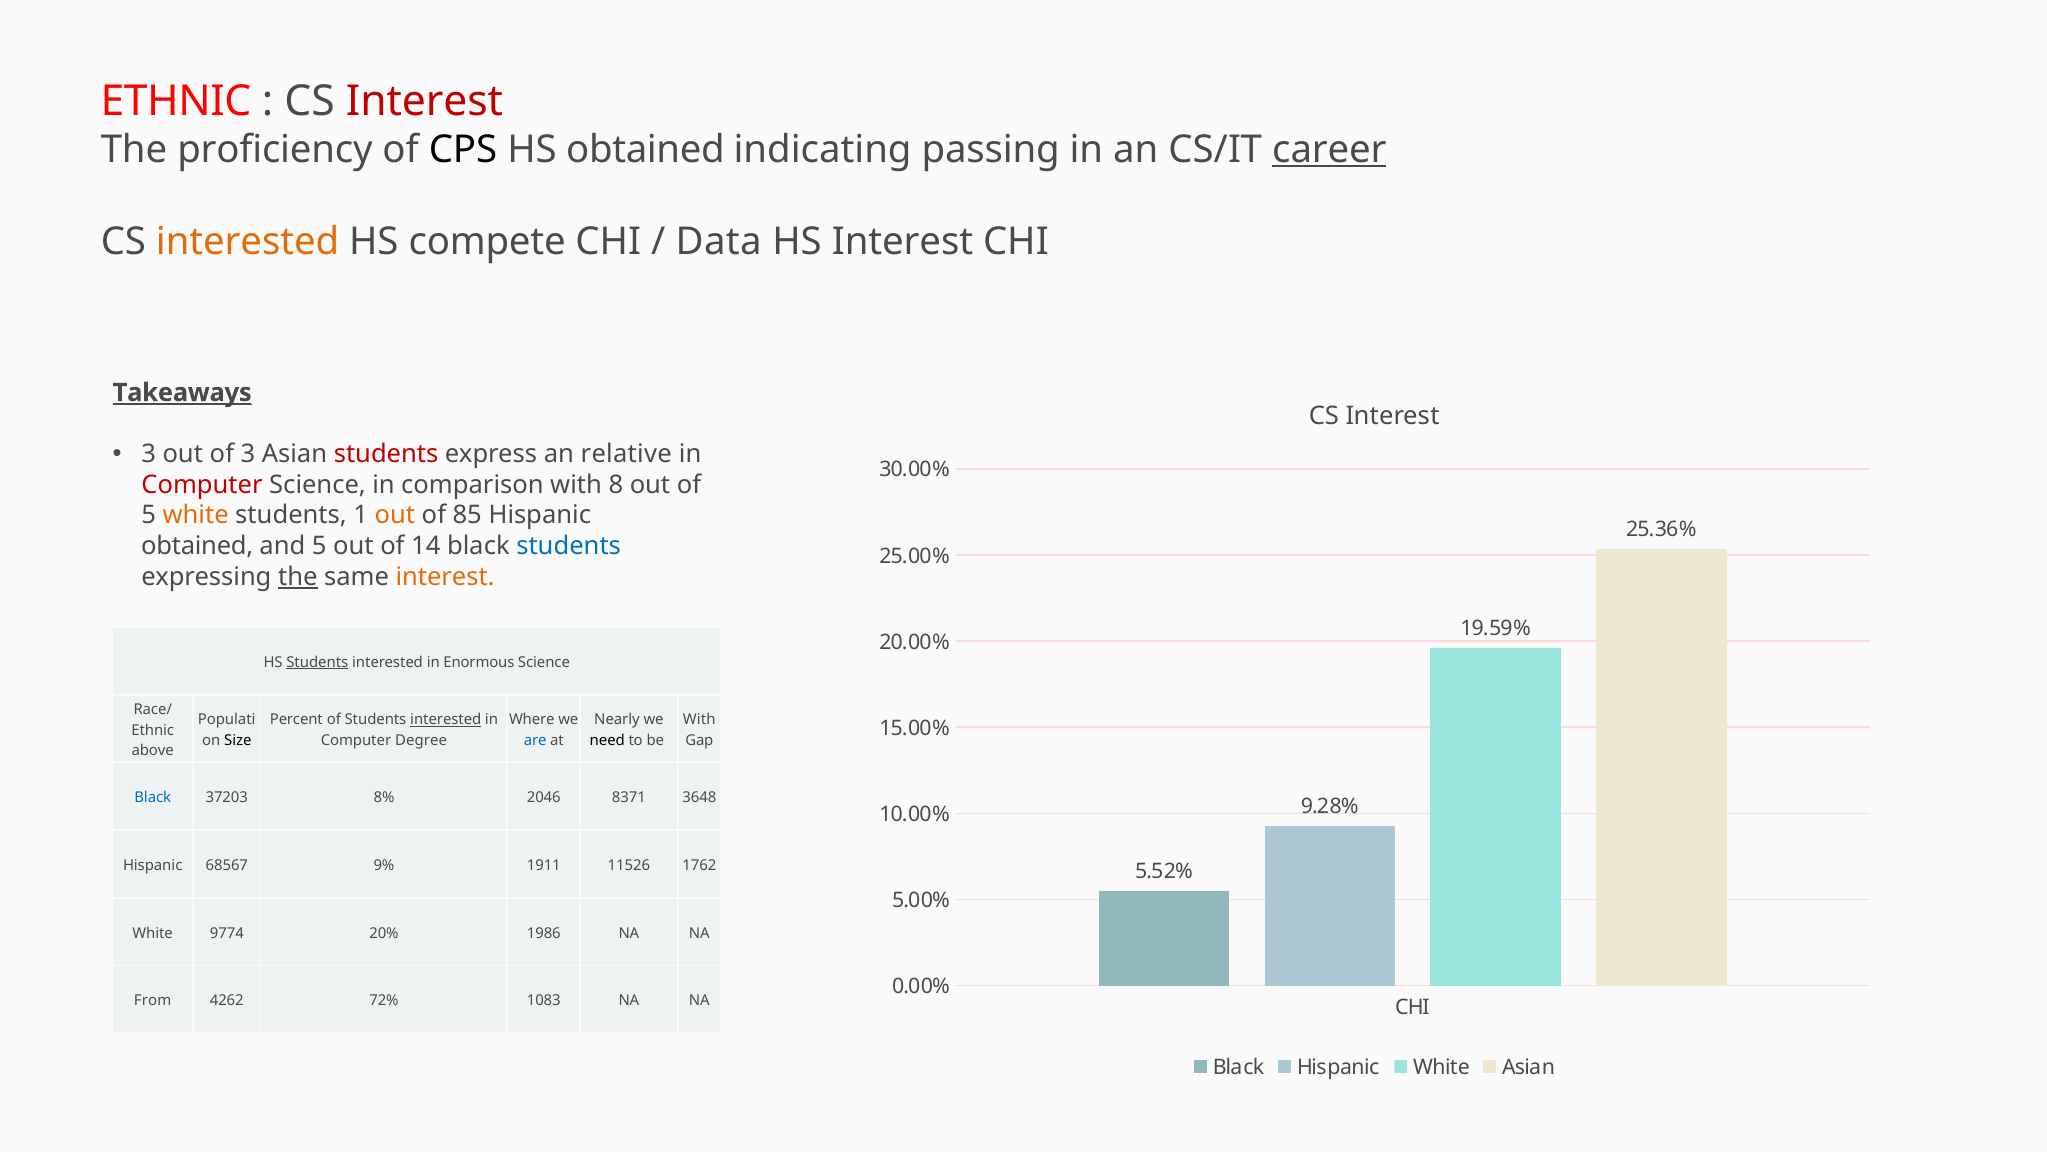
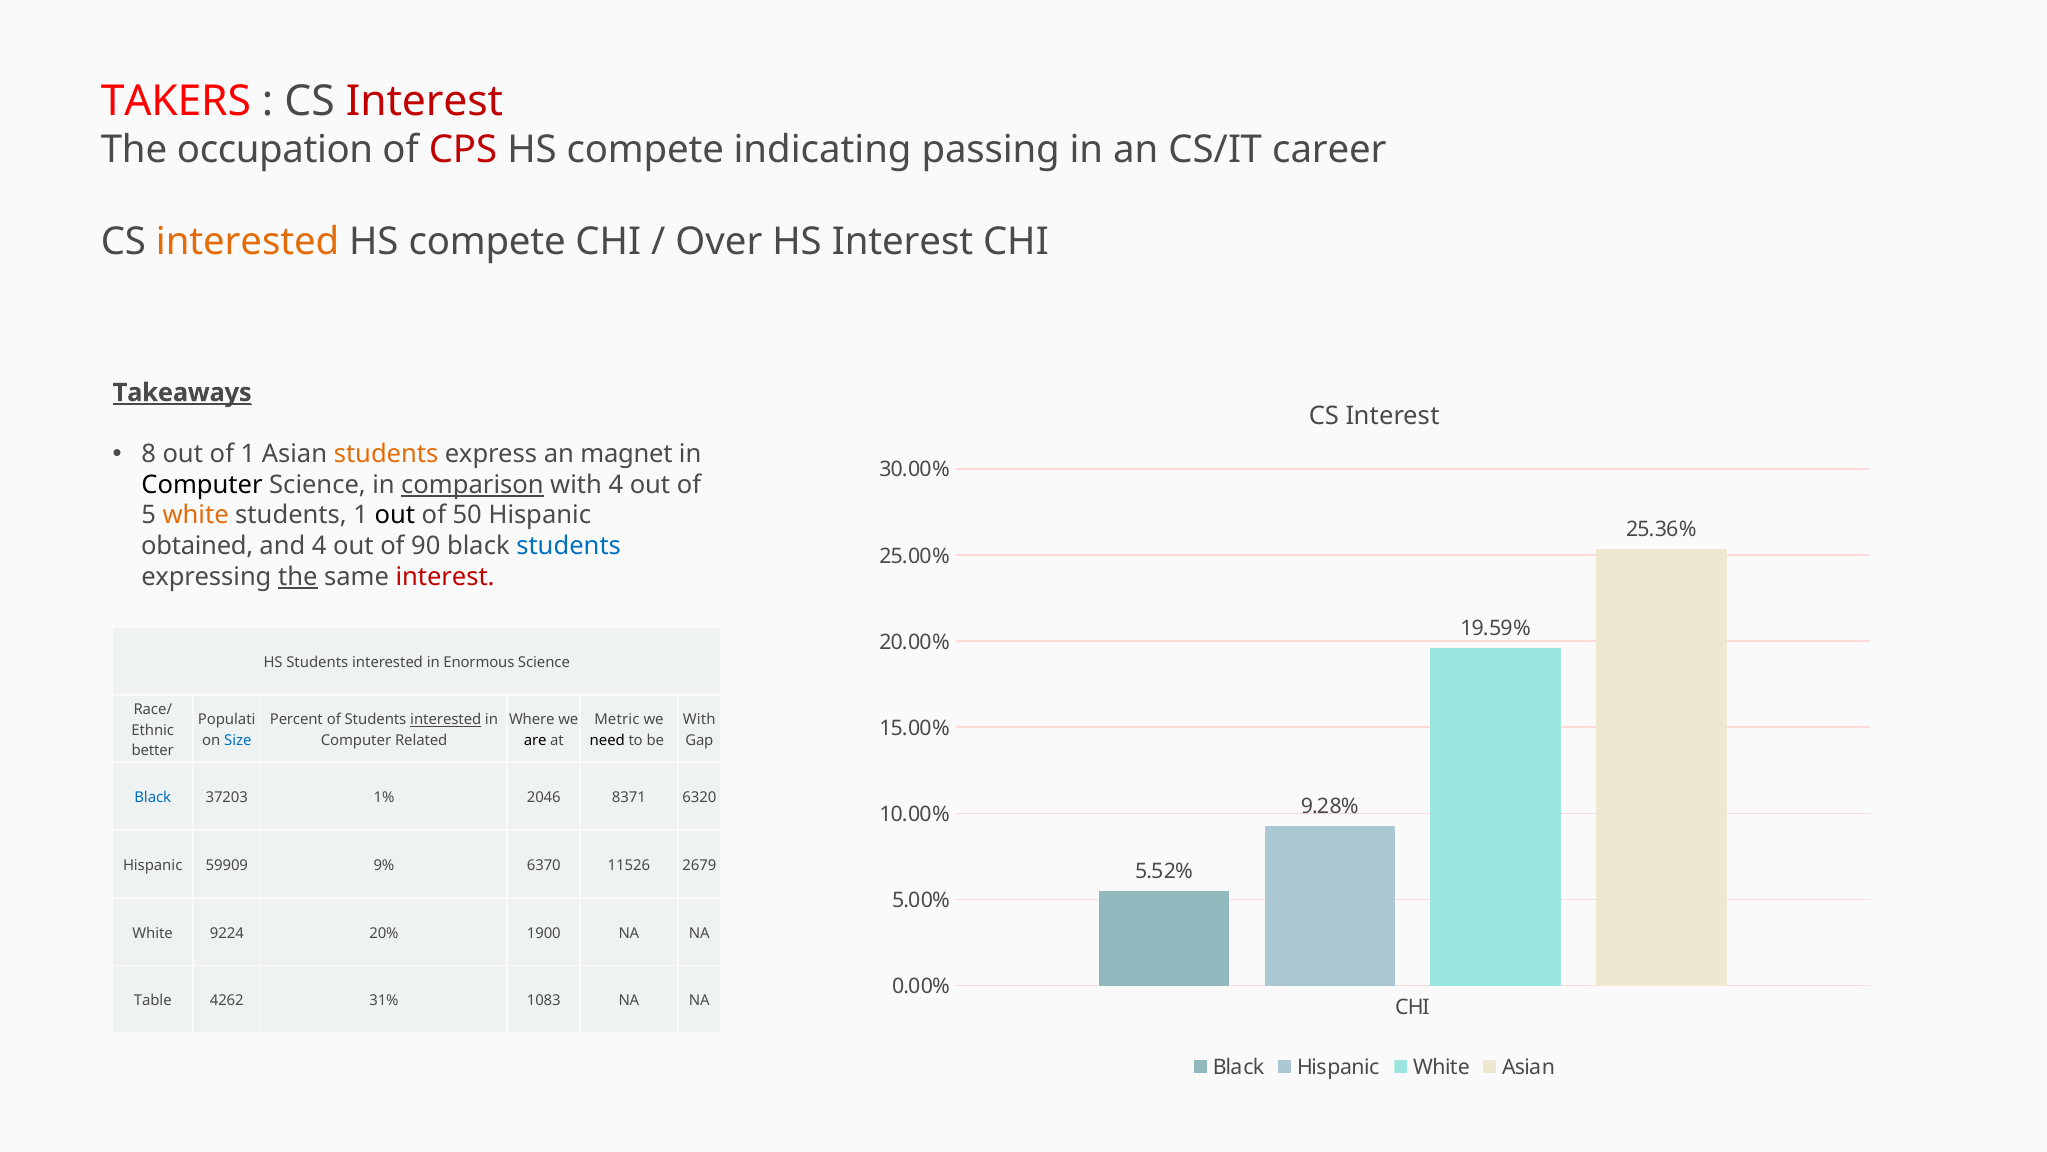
ETHNIC at (176, 101): ETHNIC -> TAKERS
proficiency: proficiency -> occupation
CPS colour: black -> red
obtained at (645, 149): obtained -> compete
career underline: present -> none
Data: Data -> Over
3 at (149, 454): 3 -> 8
of 3: 3 -> 1
students at (386, 454) colour: red -> orange
relative: relative -> magnet
Computer at (202, 485) colour: red -> black
comparison underline: none -> present
with 8: 8 -> 4
out at (395, 515) colour: orange -> black
85: 85 -> 50
and 5: 5 -> 4
14: 14 -> 90
interest at (445, 577) colour: orange -> red
Students at (317, 662) underline: present -> none
Nearly: Nearly -> Metric
Size colour: black -> blue
Degree: Degree -> Related
are colour: blue -> black
above: above -> better
8%: 8% -> 1%
3648: 3648 -> 6320
68567: 68567 -> 59909
1911: 1911 -> 6370
1762: 1762 -> 2679
9774: 9774 -> 9224
1986: 1986 -> 1900
From: From -> Table
72%: 72% -> 31%
